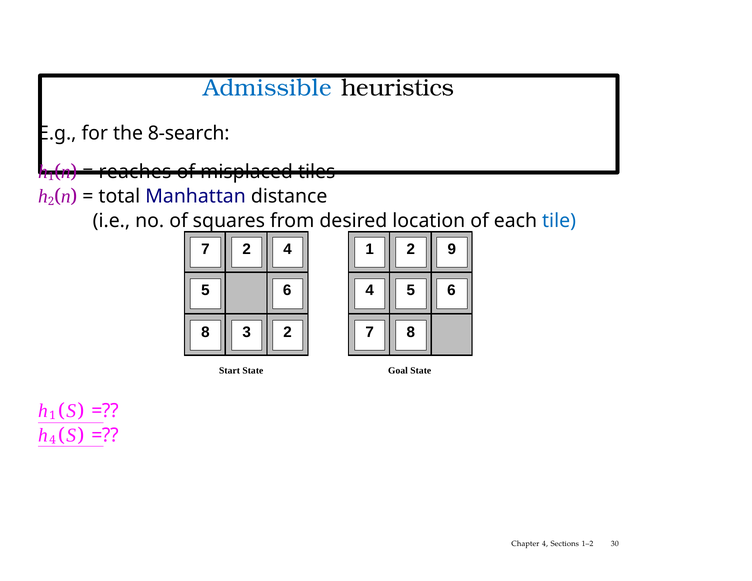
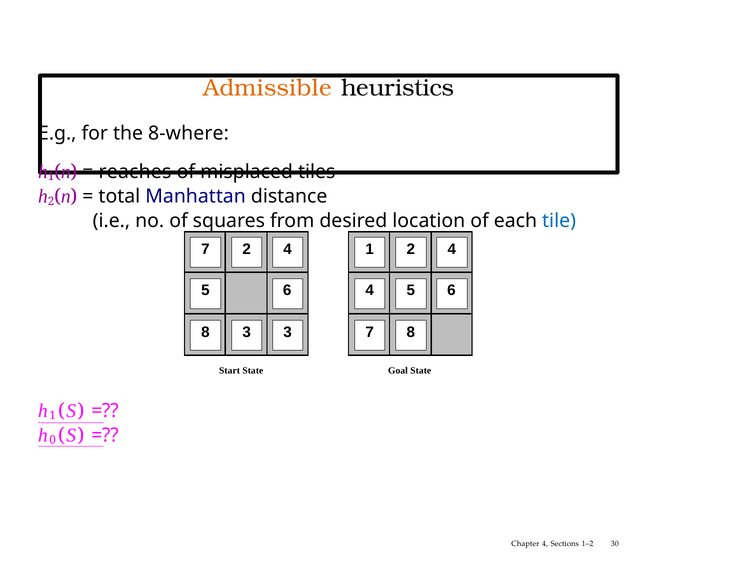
Admissible colour: blue -> orange
8-search: 8-search -> 8-where
9 at (452, 249): 9 -> 4
3 2: 2 -> 3
4 at (53, 440): 4 -> 0
